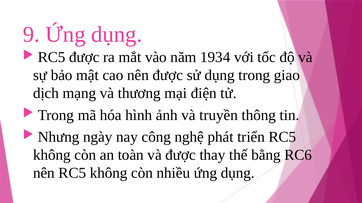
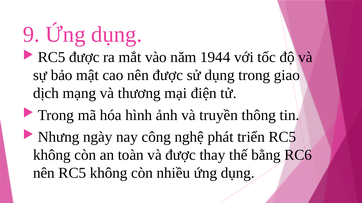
1934: 1934 -> 1944
